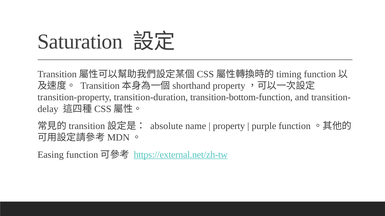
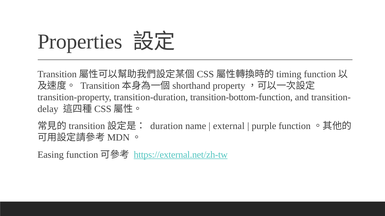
Saturation: Saturation -> Properties
absolute: absolute -> duration
property: property -> external
